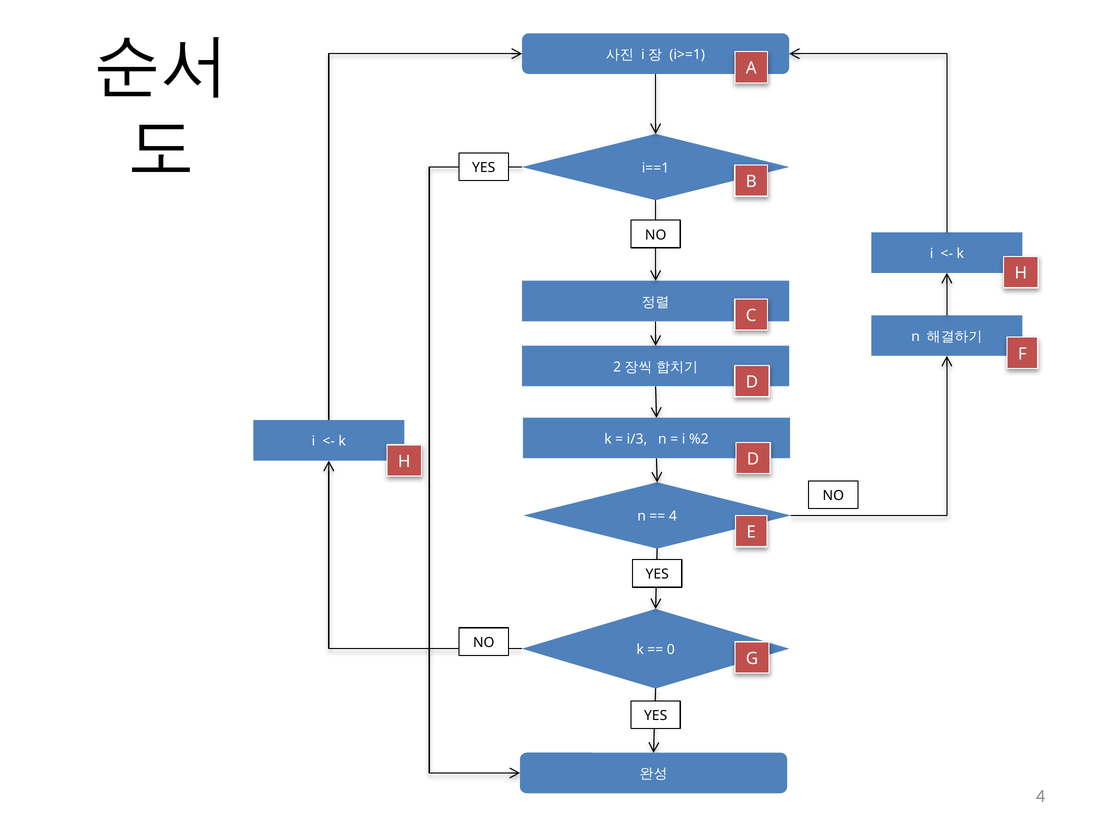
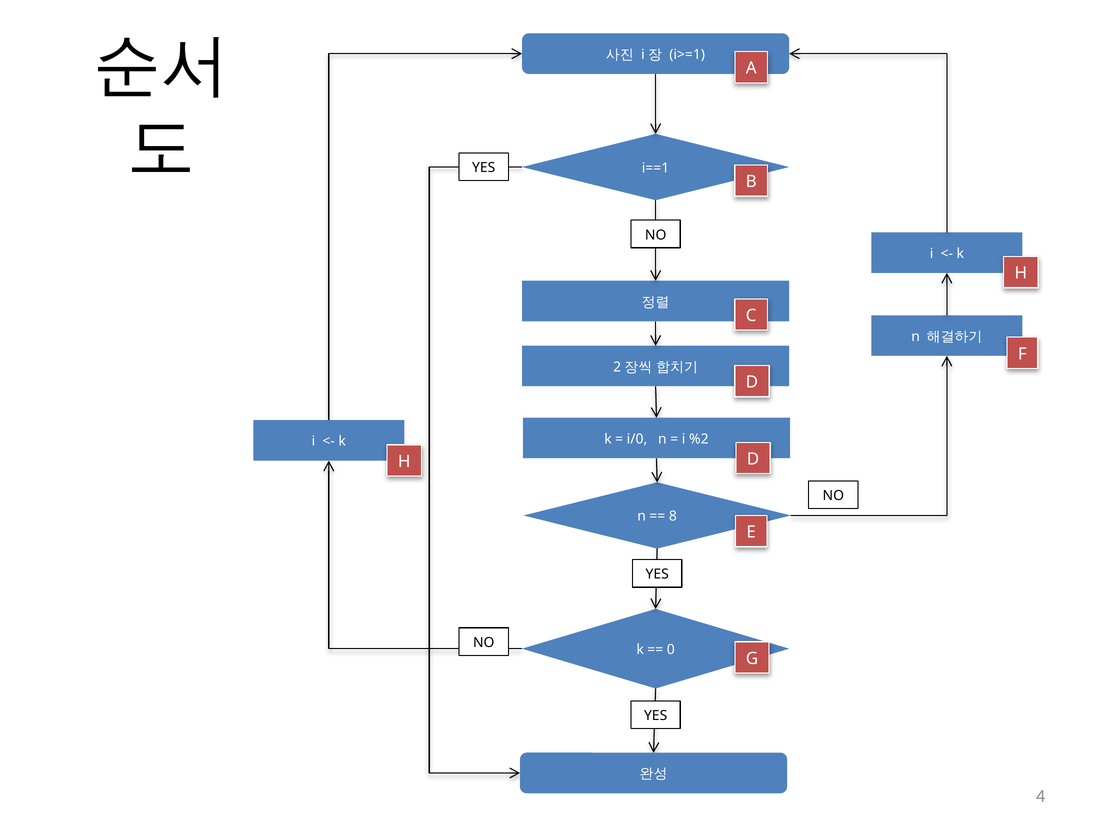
i/3: i/3 -> i/0
4 at (673, 516): 4 -> 8
